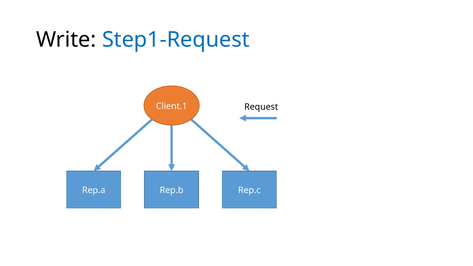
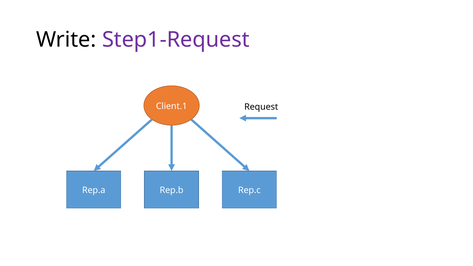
Step1-Request colour: blue -> purple
